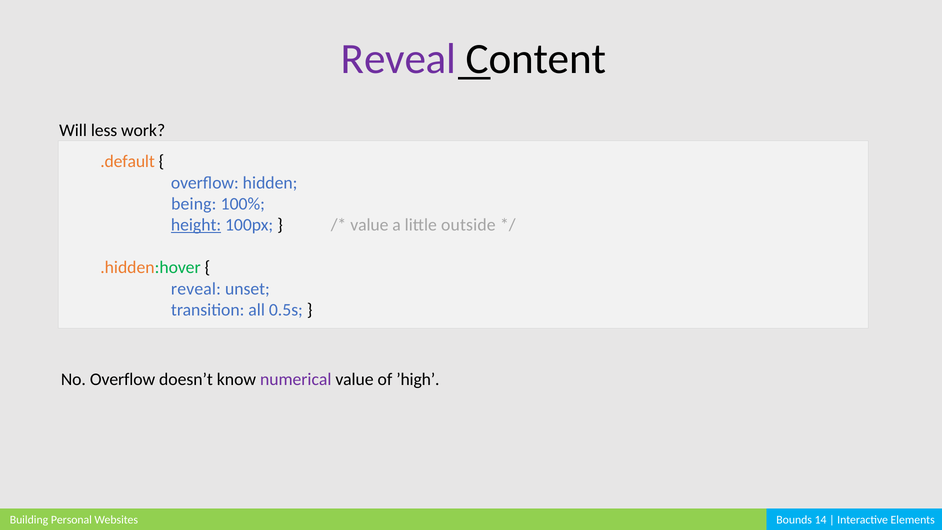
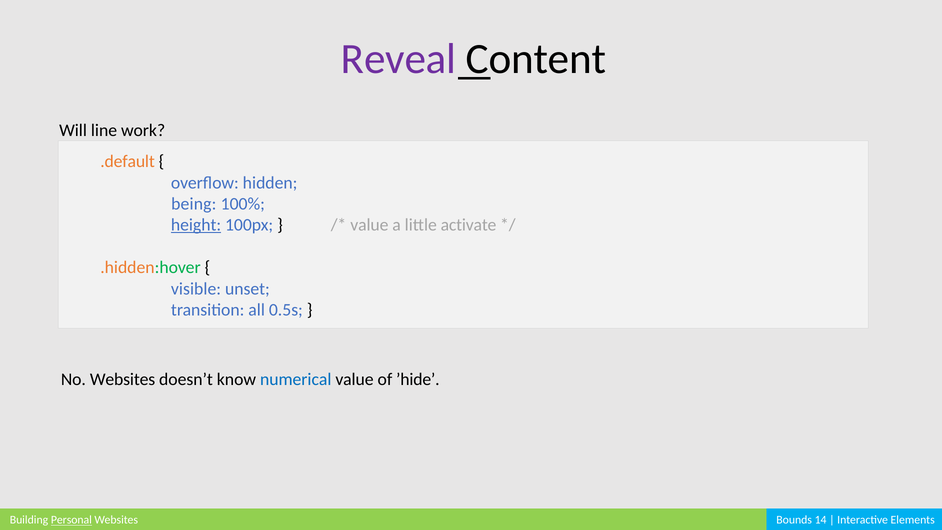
less: less -> line
outside: outside -> activate
reveal at (196, 289): reveal -> visible
No Overflow: Overflow -> Websites
numerical colour: purple -> blue
’high: ’high -> ’hide
Personal underline: none -> present
